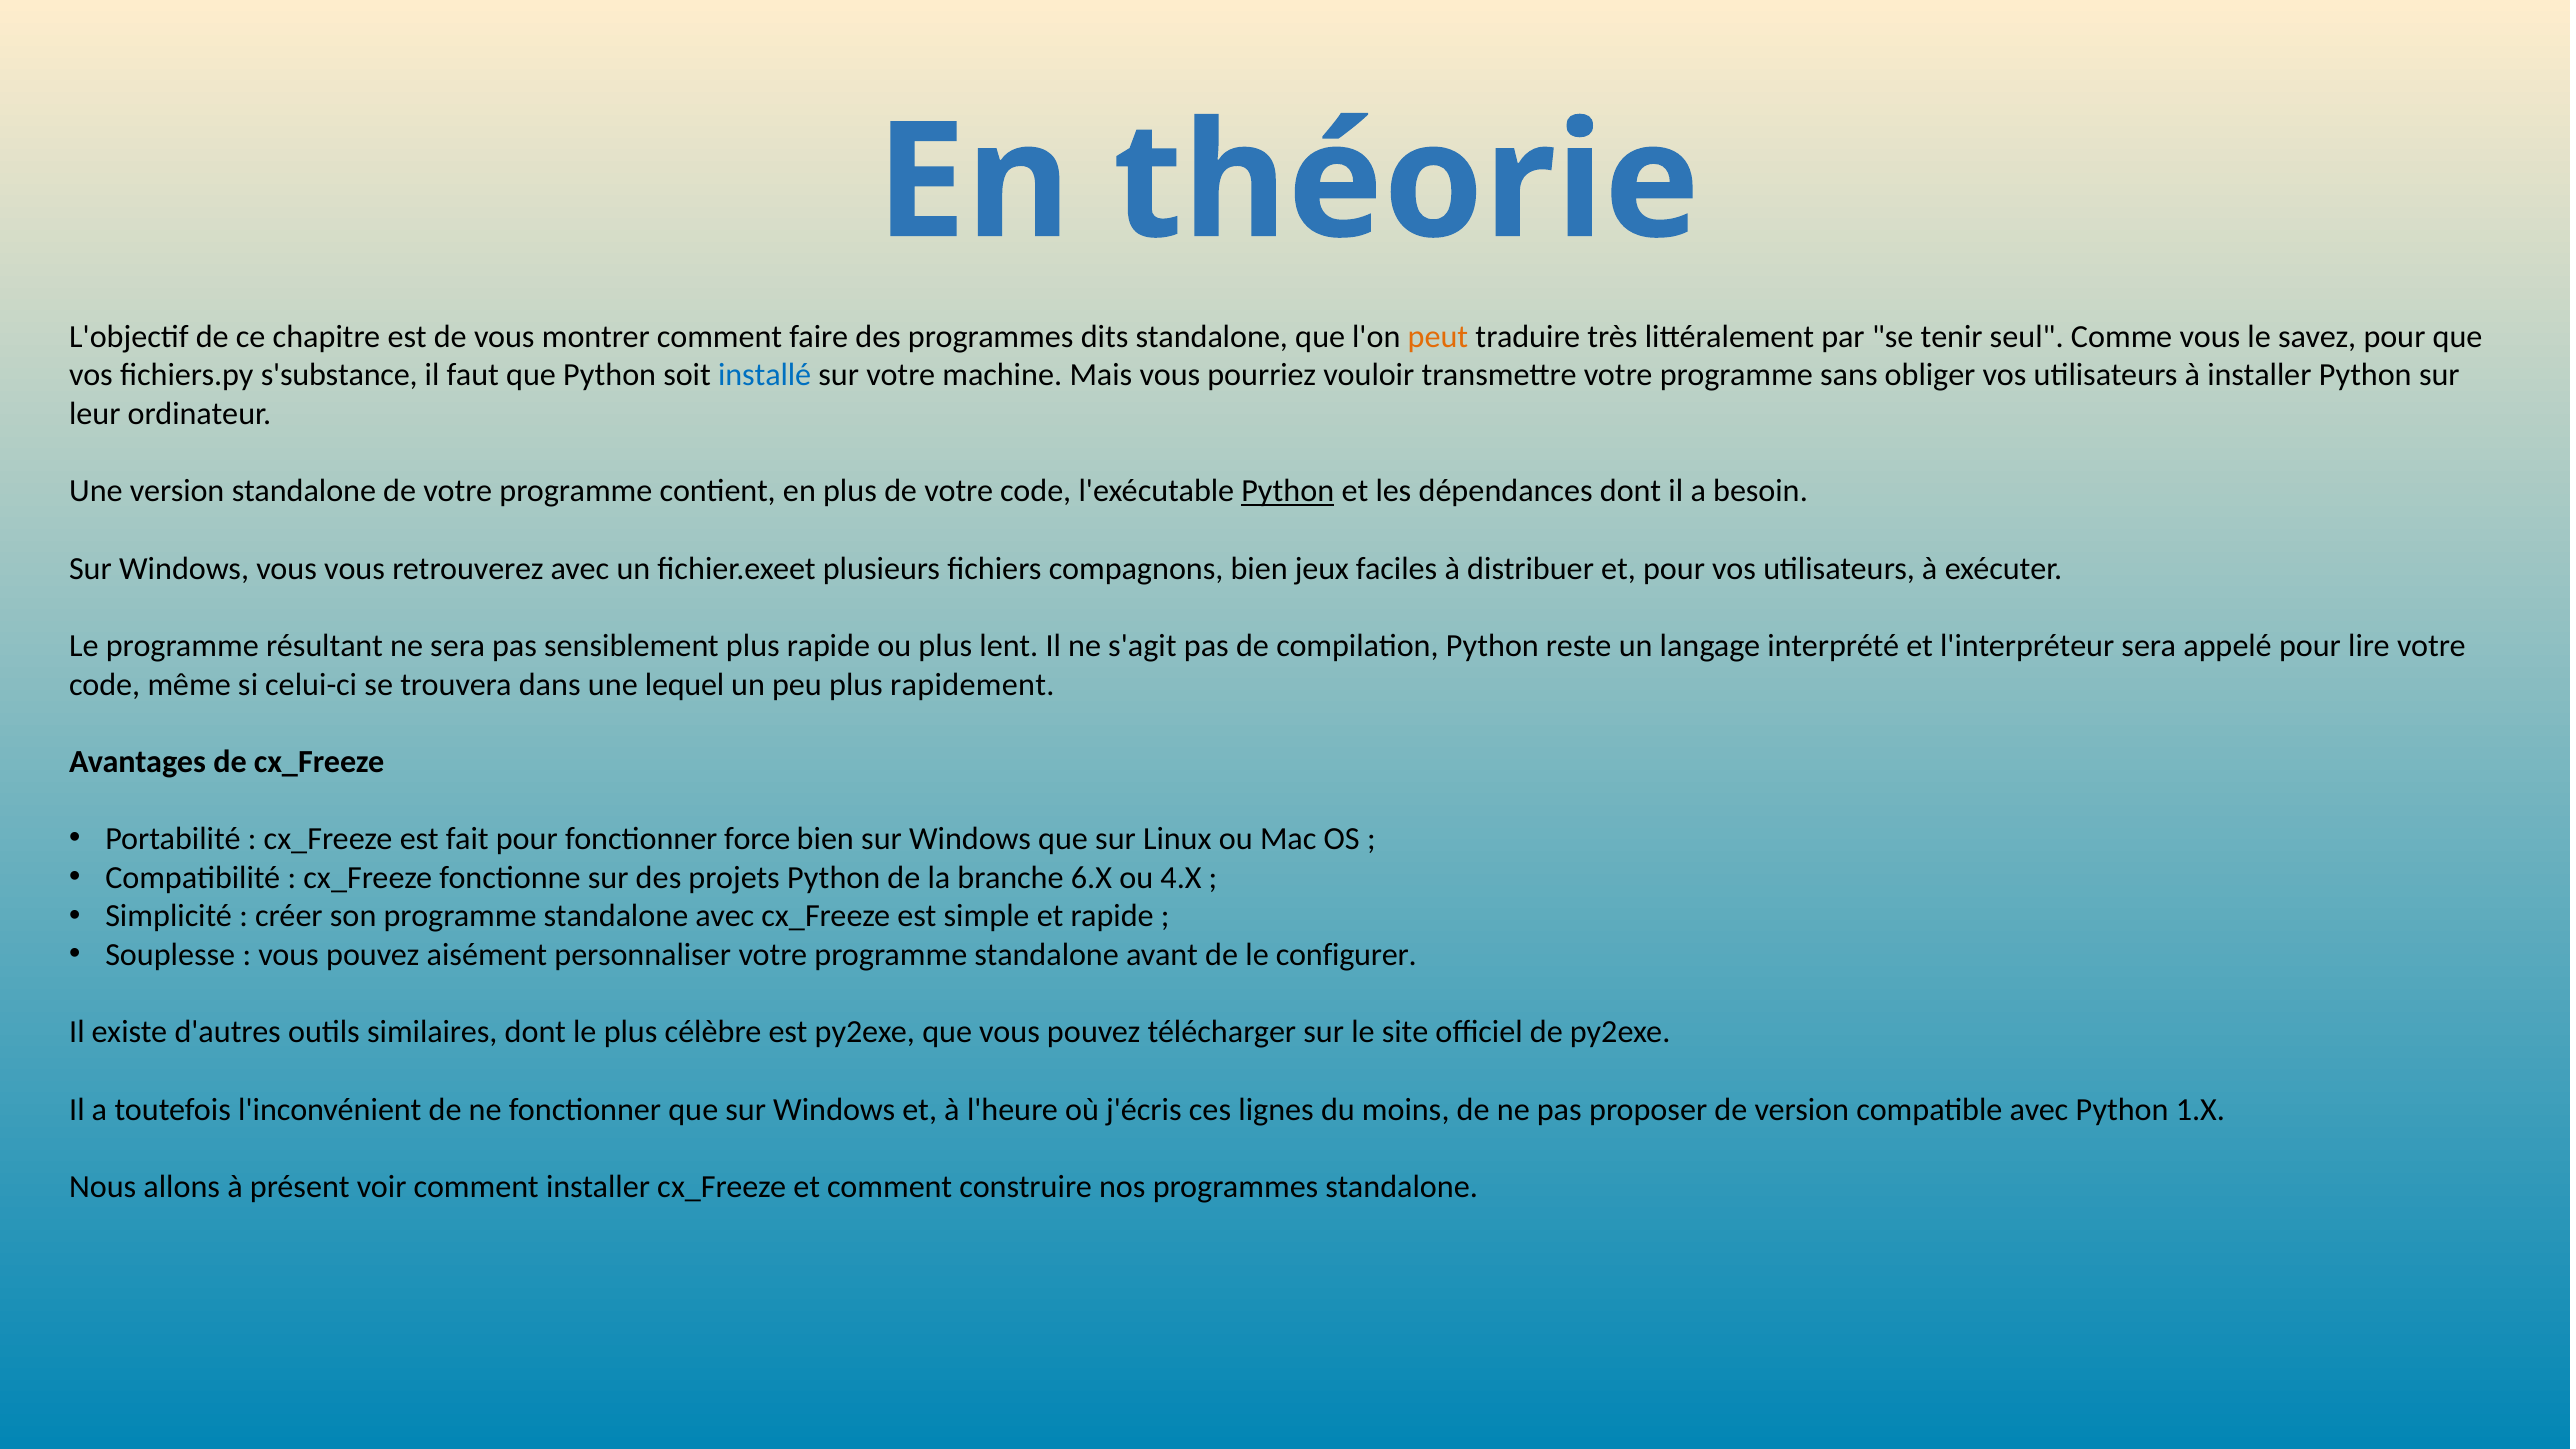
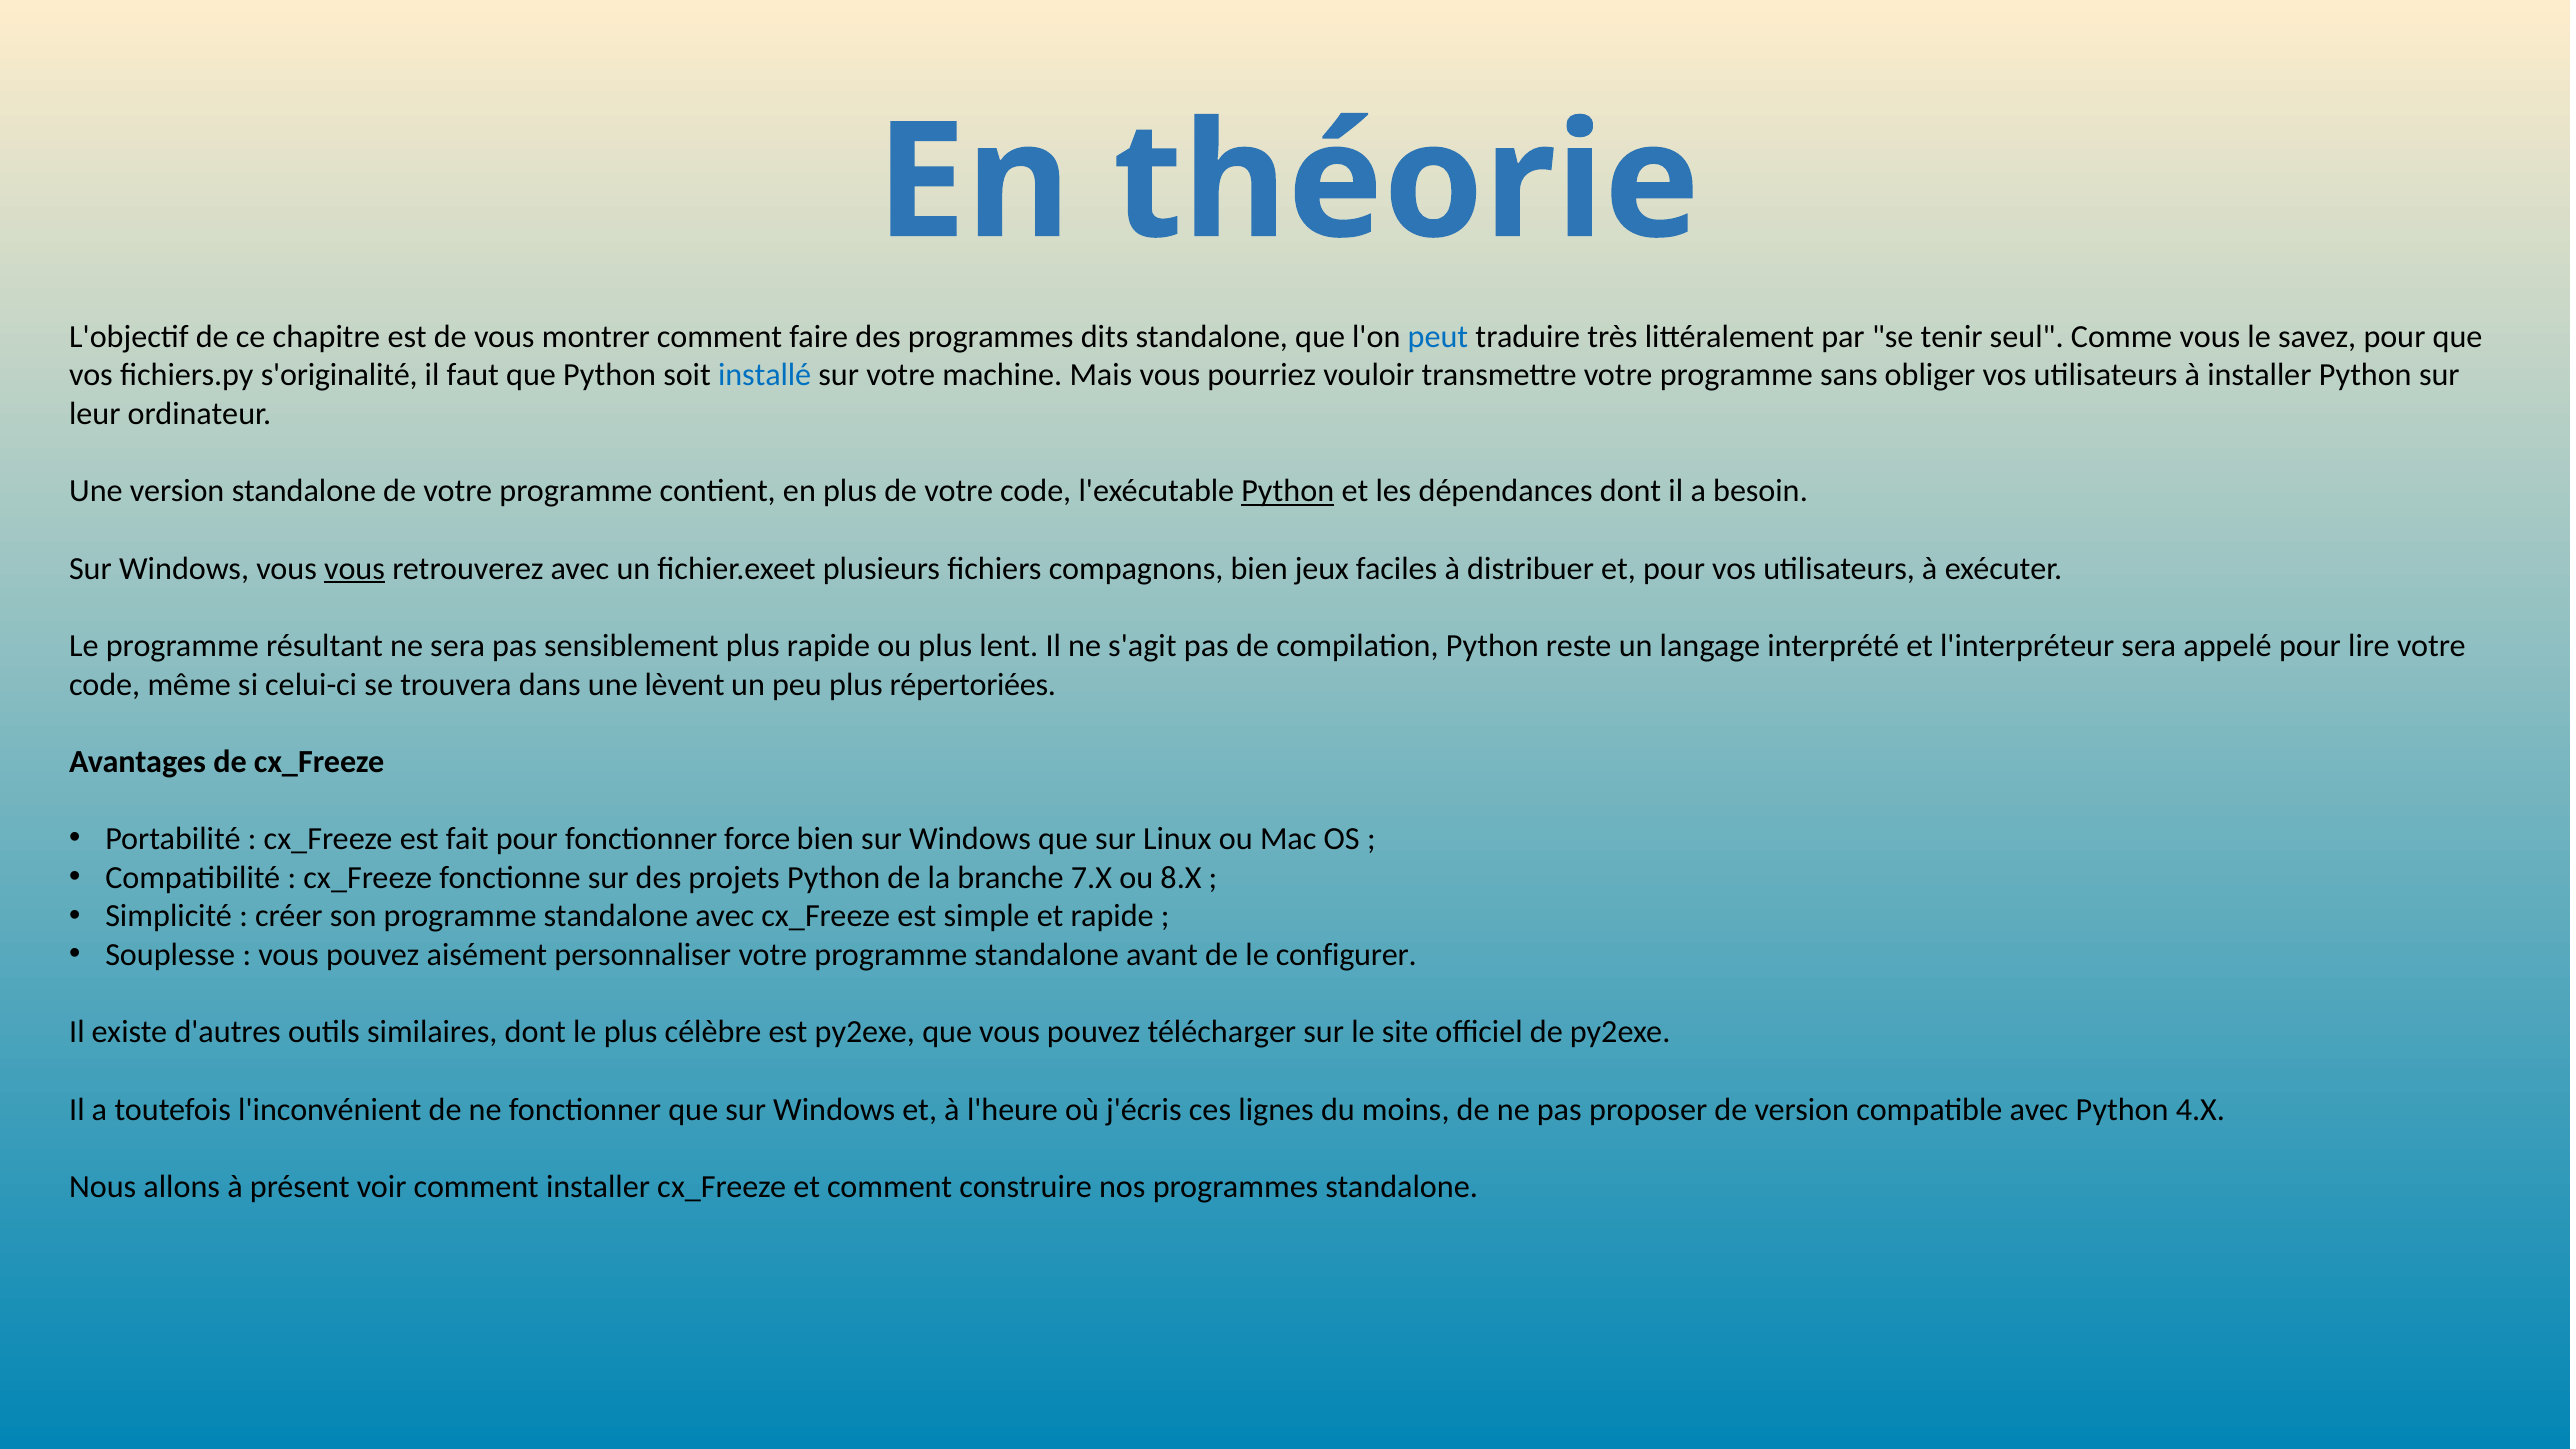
peut colour: orange -> blue
s'substance: s'substance -> s'originalité
vous at (355, 569) underline: none -> present
lequel: lequel -> lèvent
rapidement: rapidement -> répertoriées
6.X: 6.X -> 7.X
4.X: 4.X -> 8.X
1.X: 1.X -> 4.X
